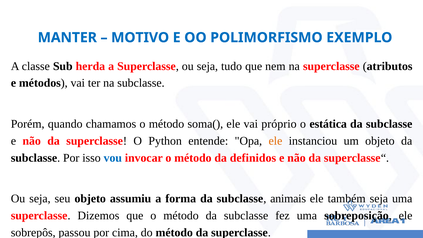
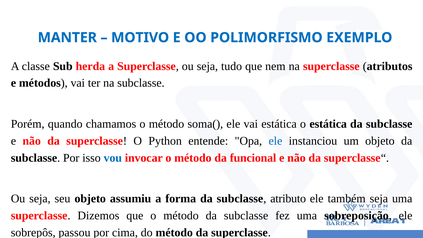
vai próprio: próprio -> estática
ele at (275, 141) colour: orange -> blue
definidos: definidos -> funcional
animais: animais -> atributo
